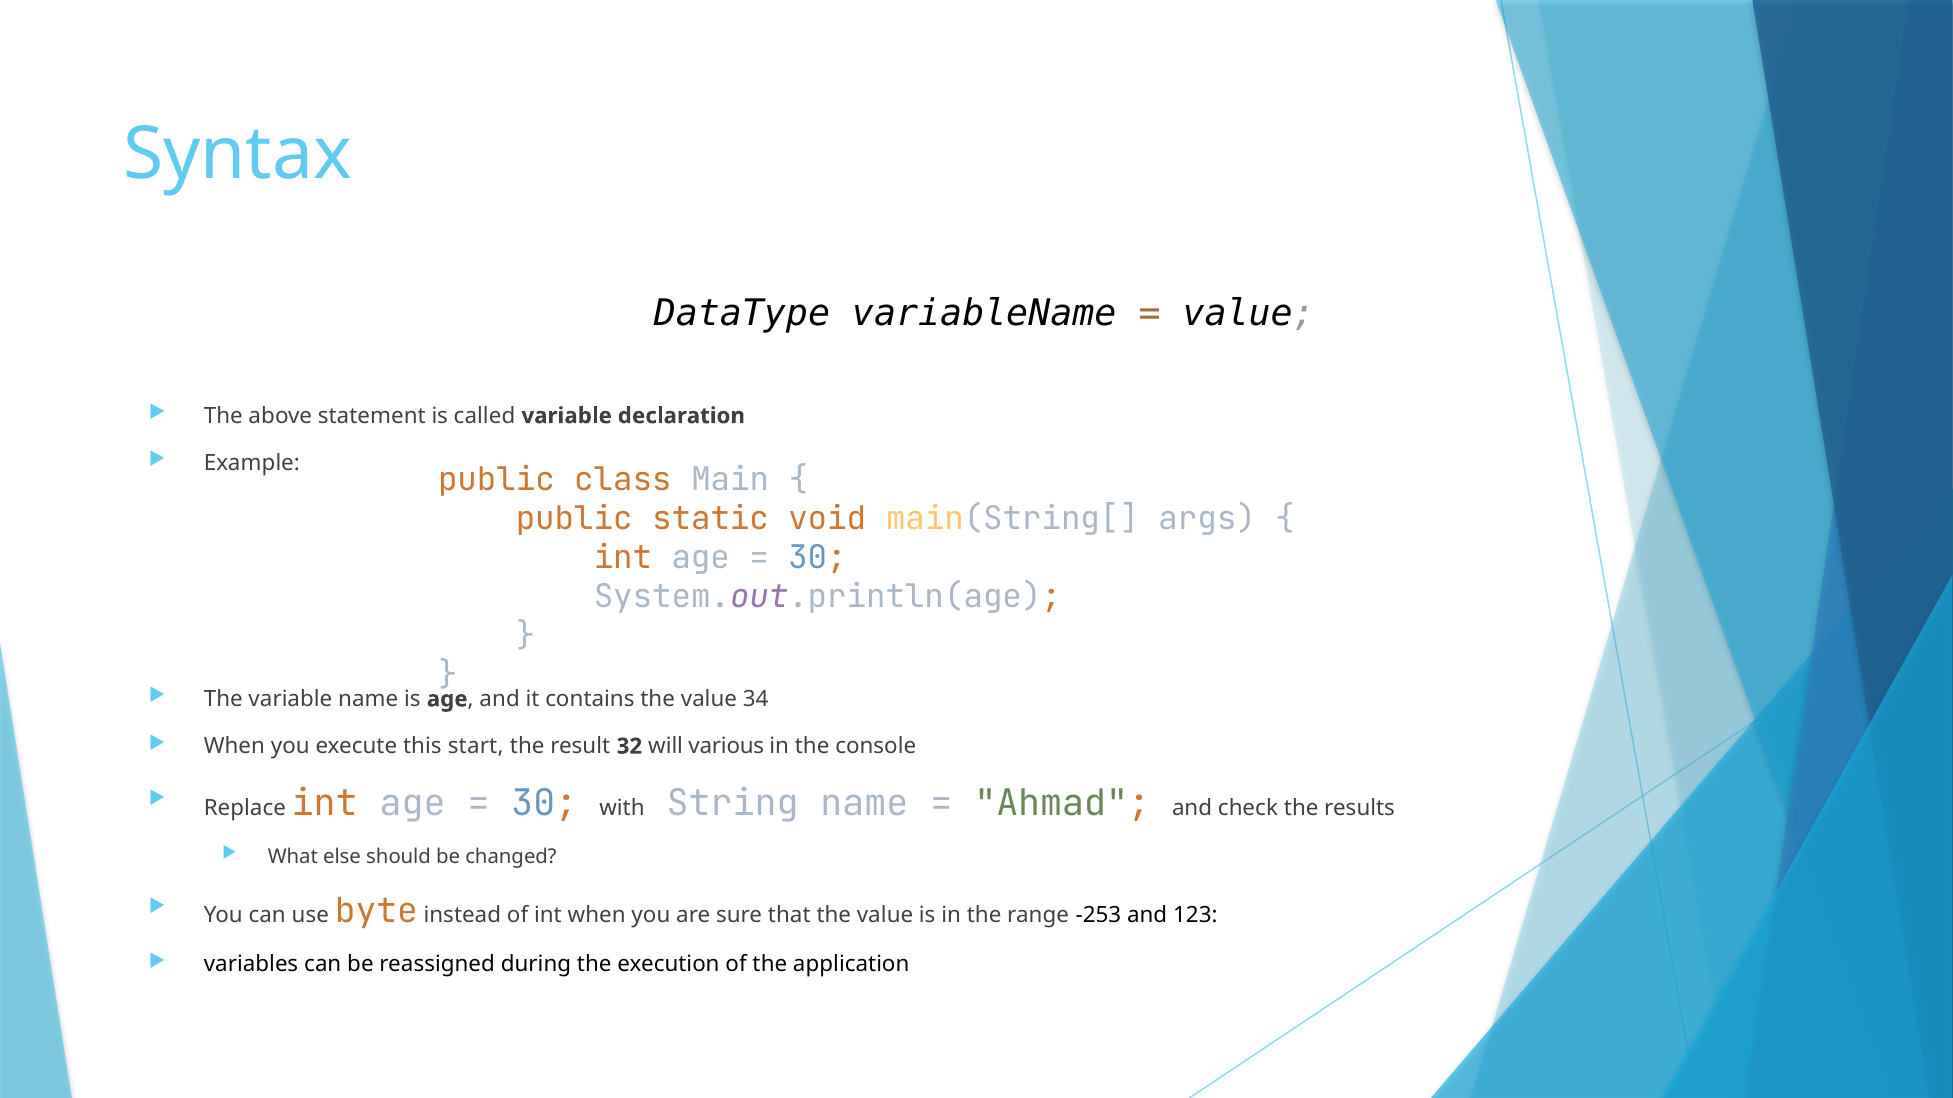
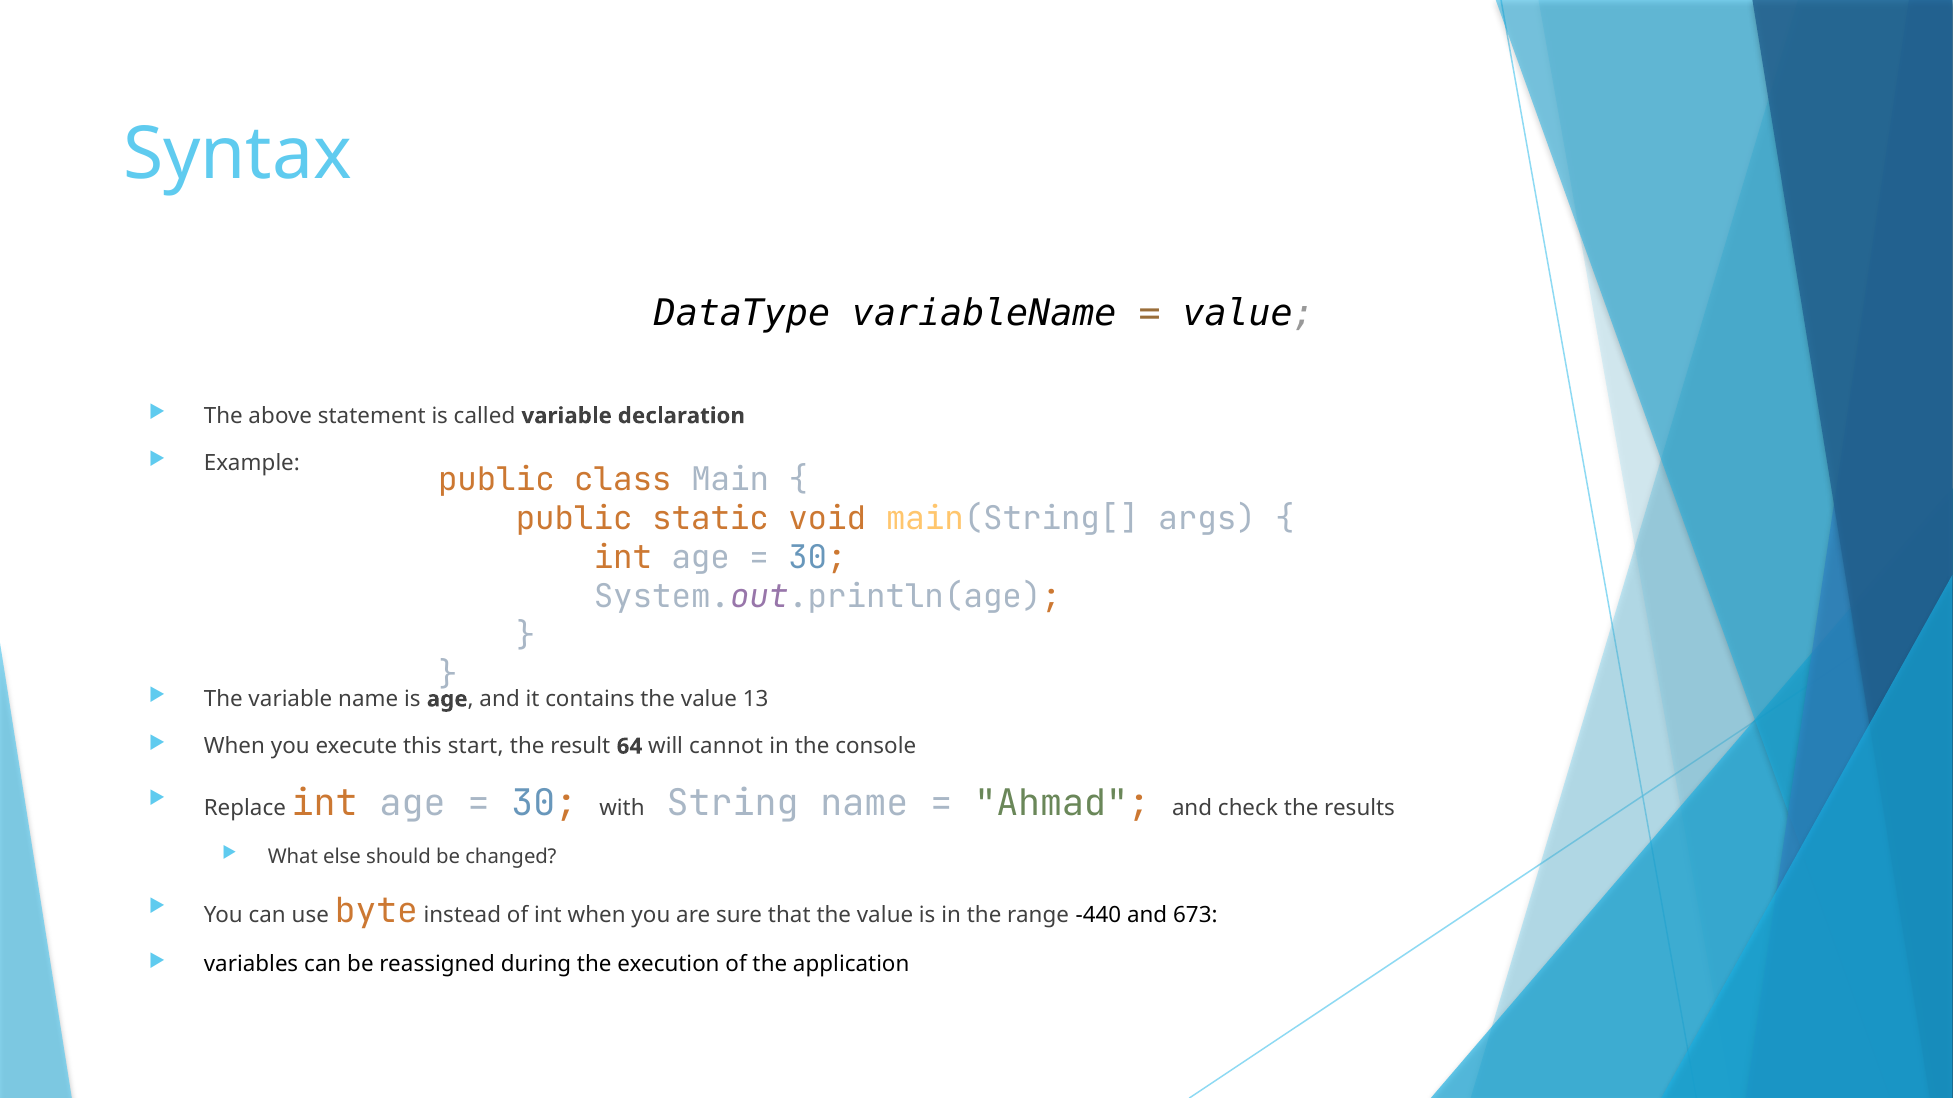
34: 34 -> 13
32: 32 -> 64
various: various -> cannot
-253: -253 -> -440
123: 123 -> 673
